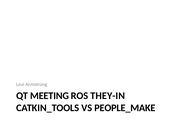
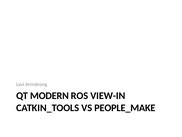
MEETING: MEETING -> MODERN
THEY-IN: THEY-IN -> VIEW-IN
